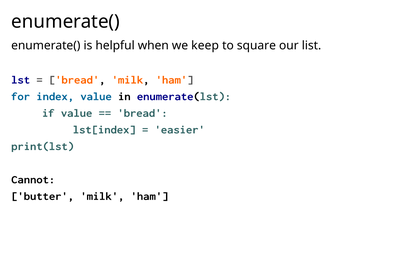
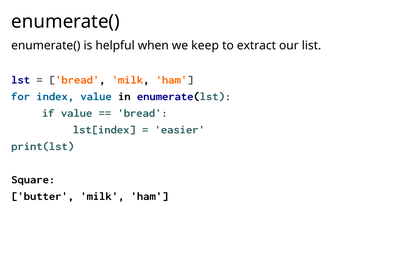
square: square -> extract
Cannot: Cannot -> Square
